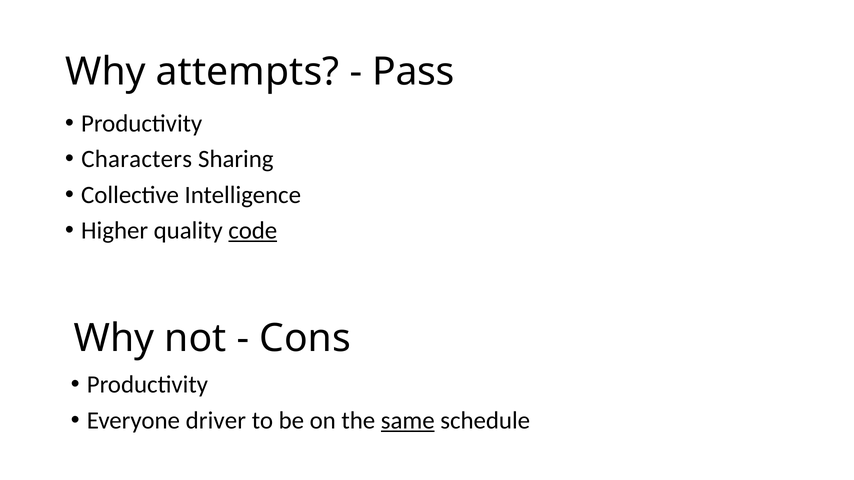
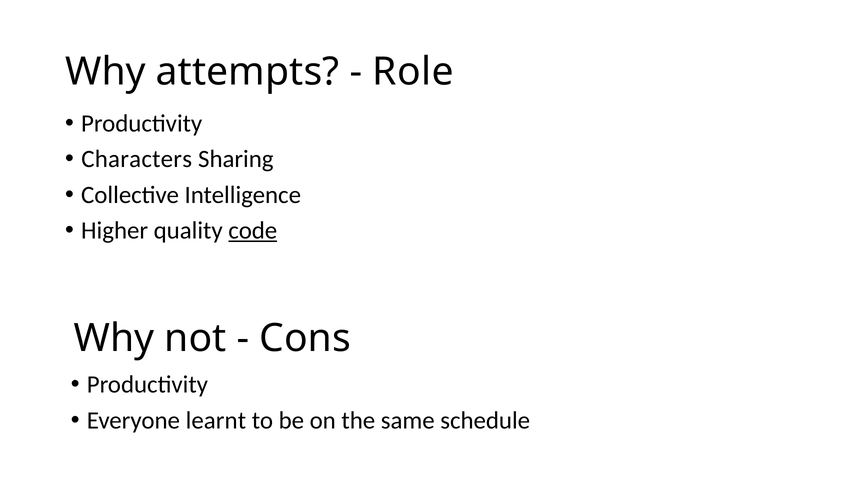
Pass: Pass -> Role
driver: driver -> learnt
same underline: present -> none
